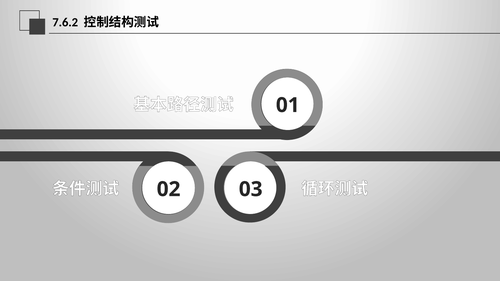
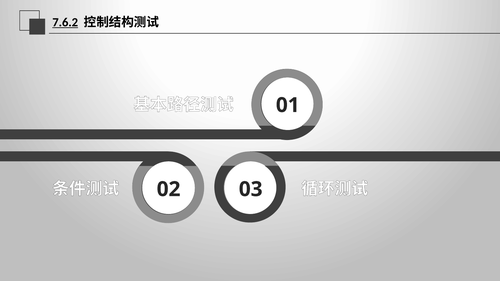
7.6.2 underline: none -> present
